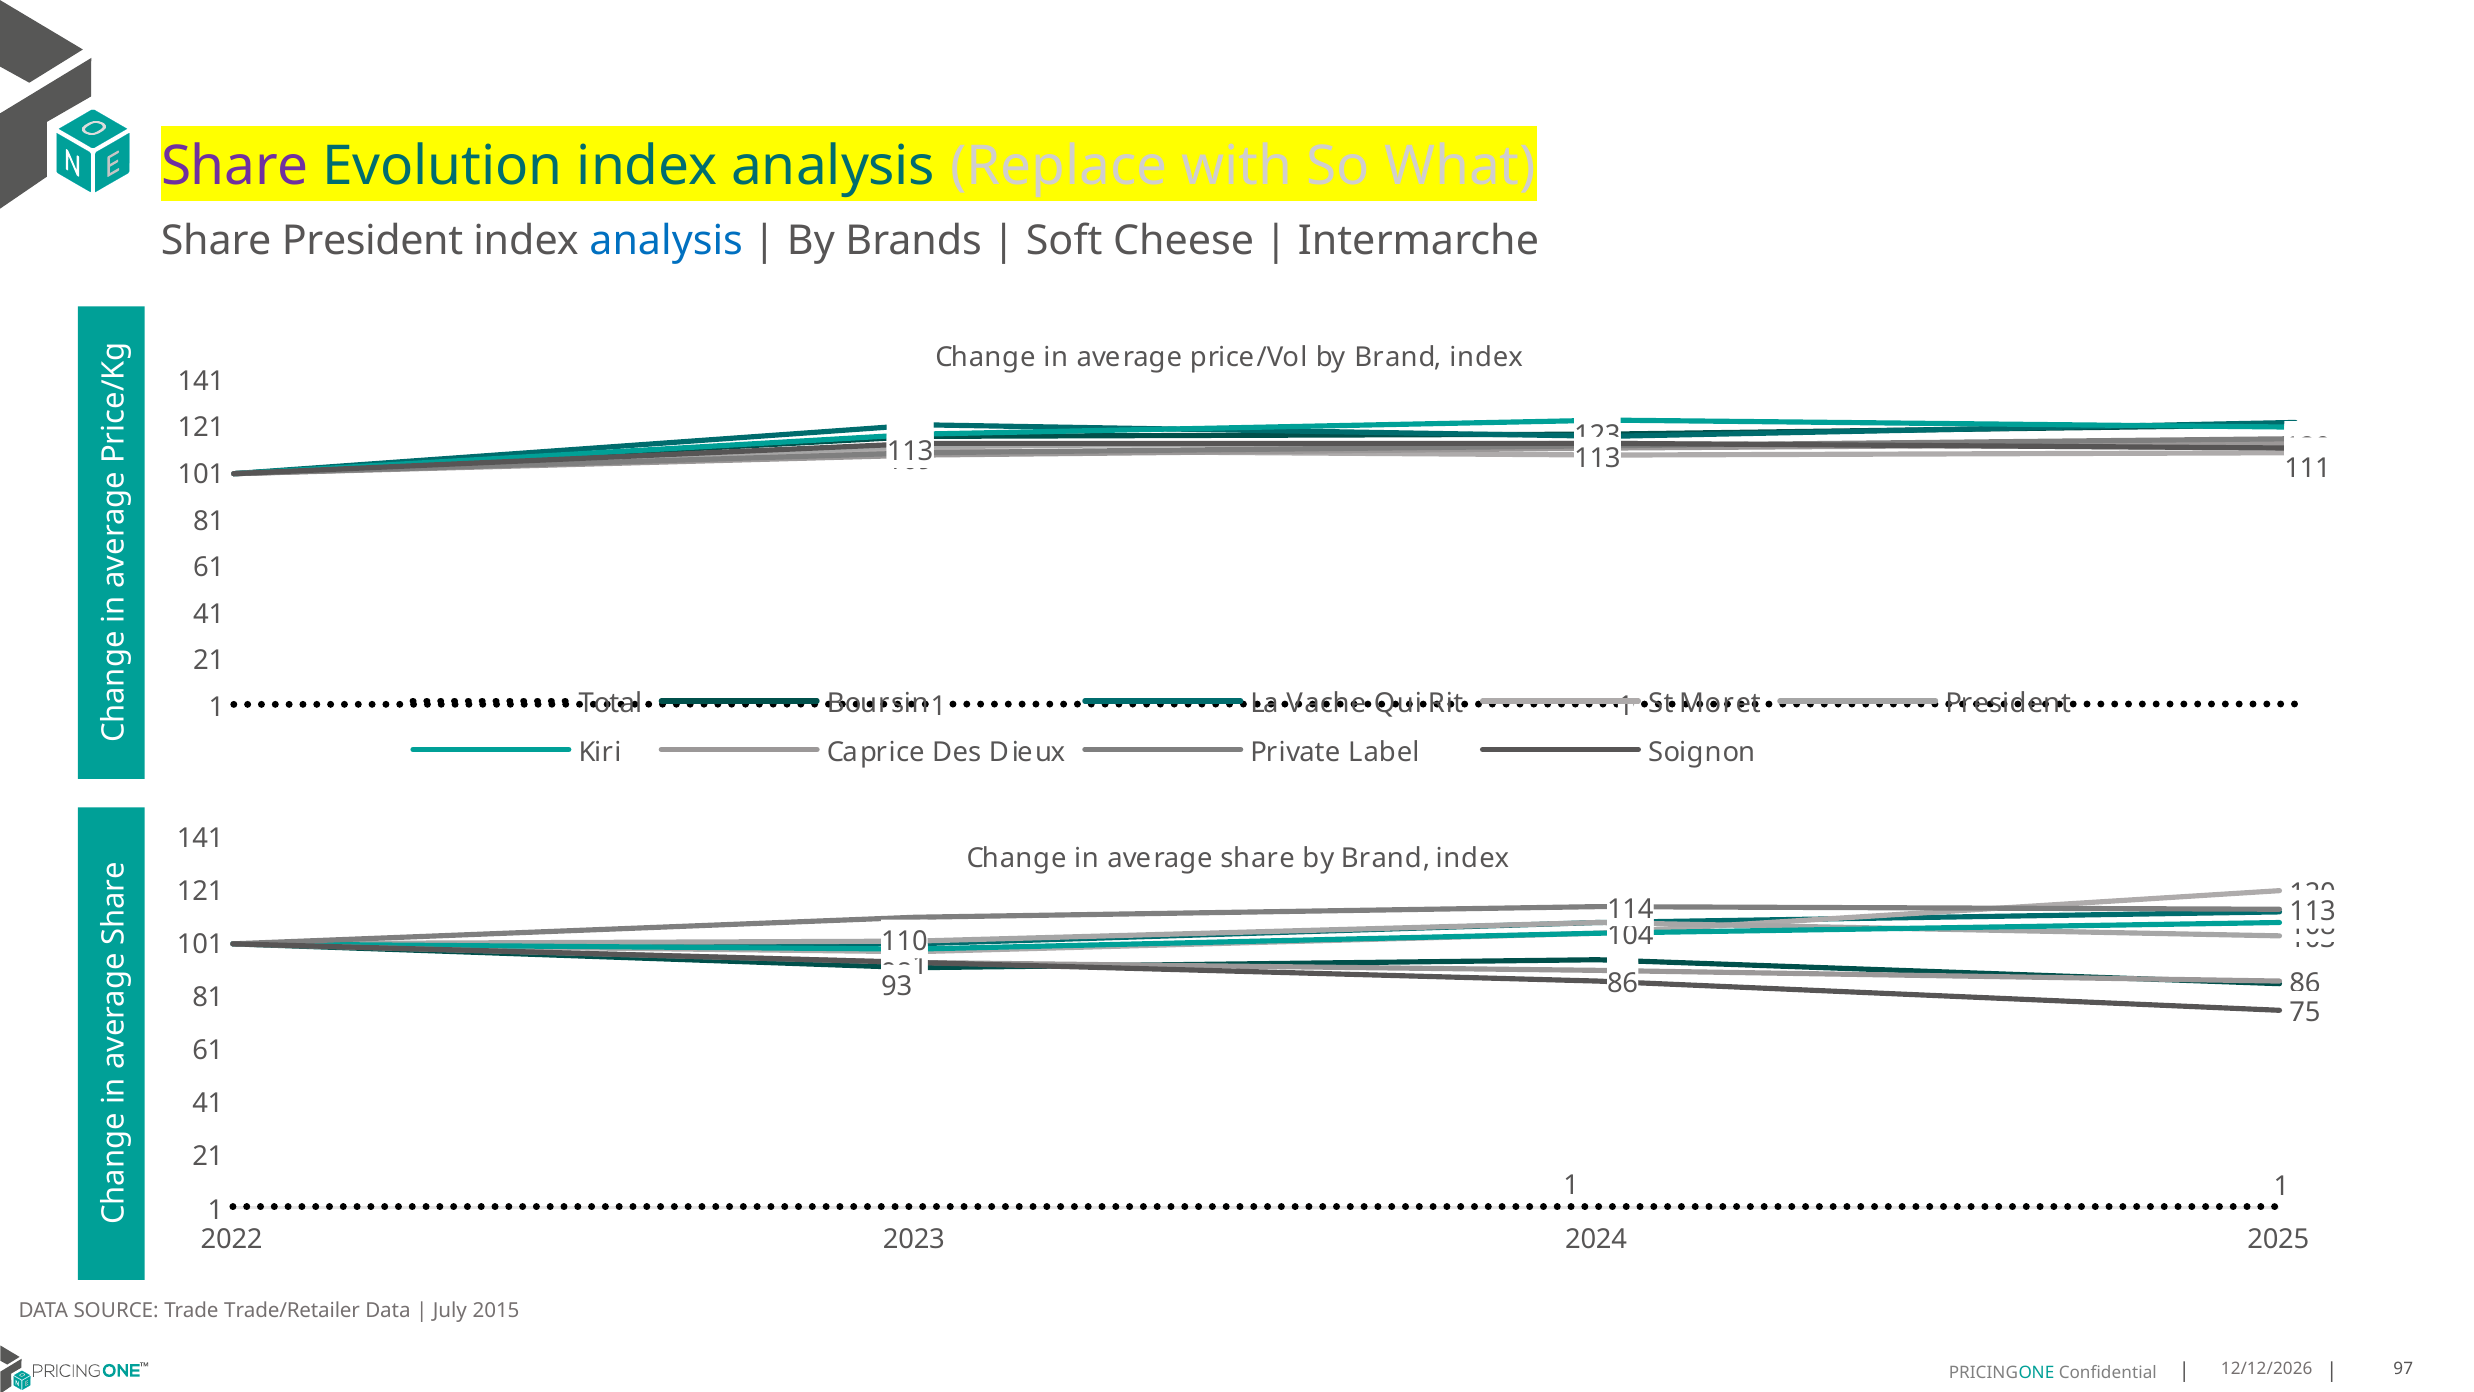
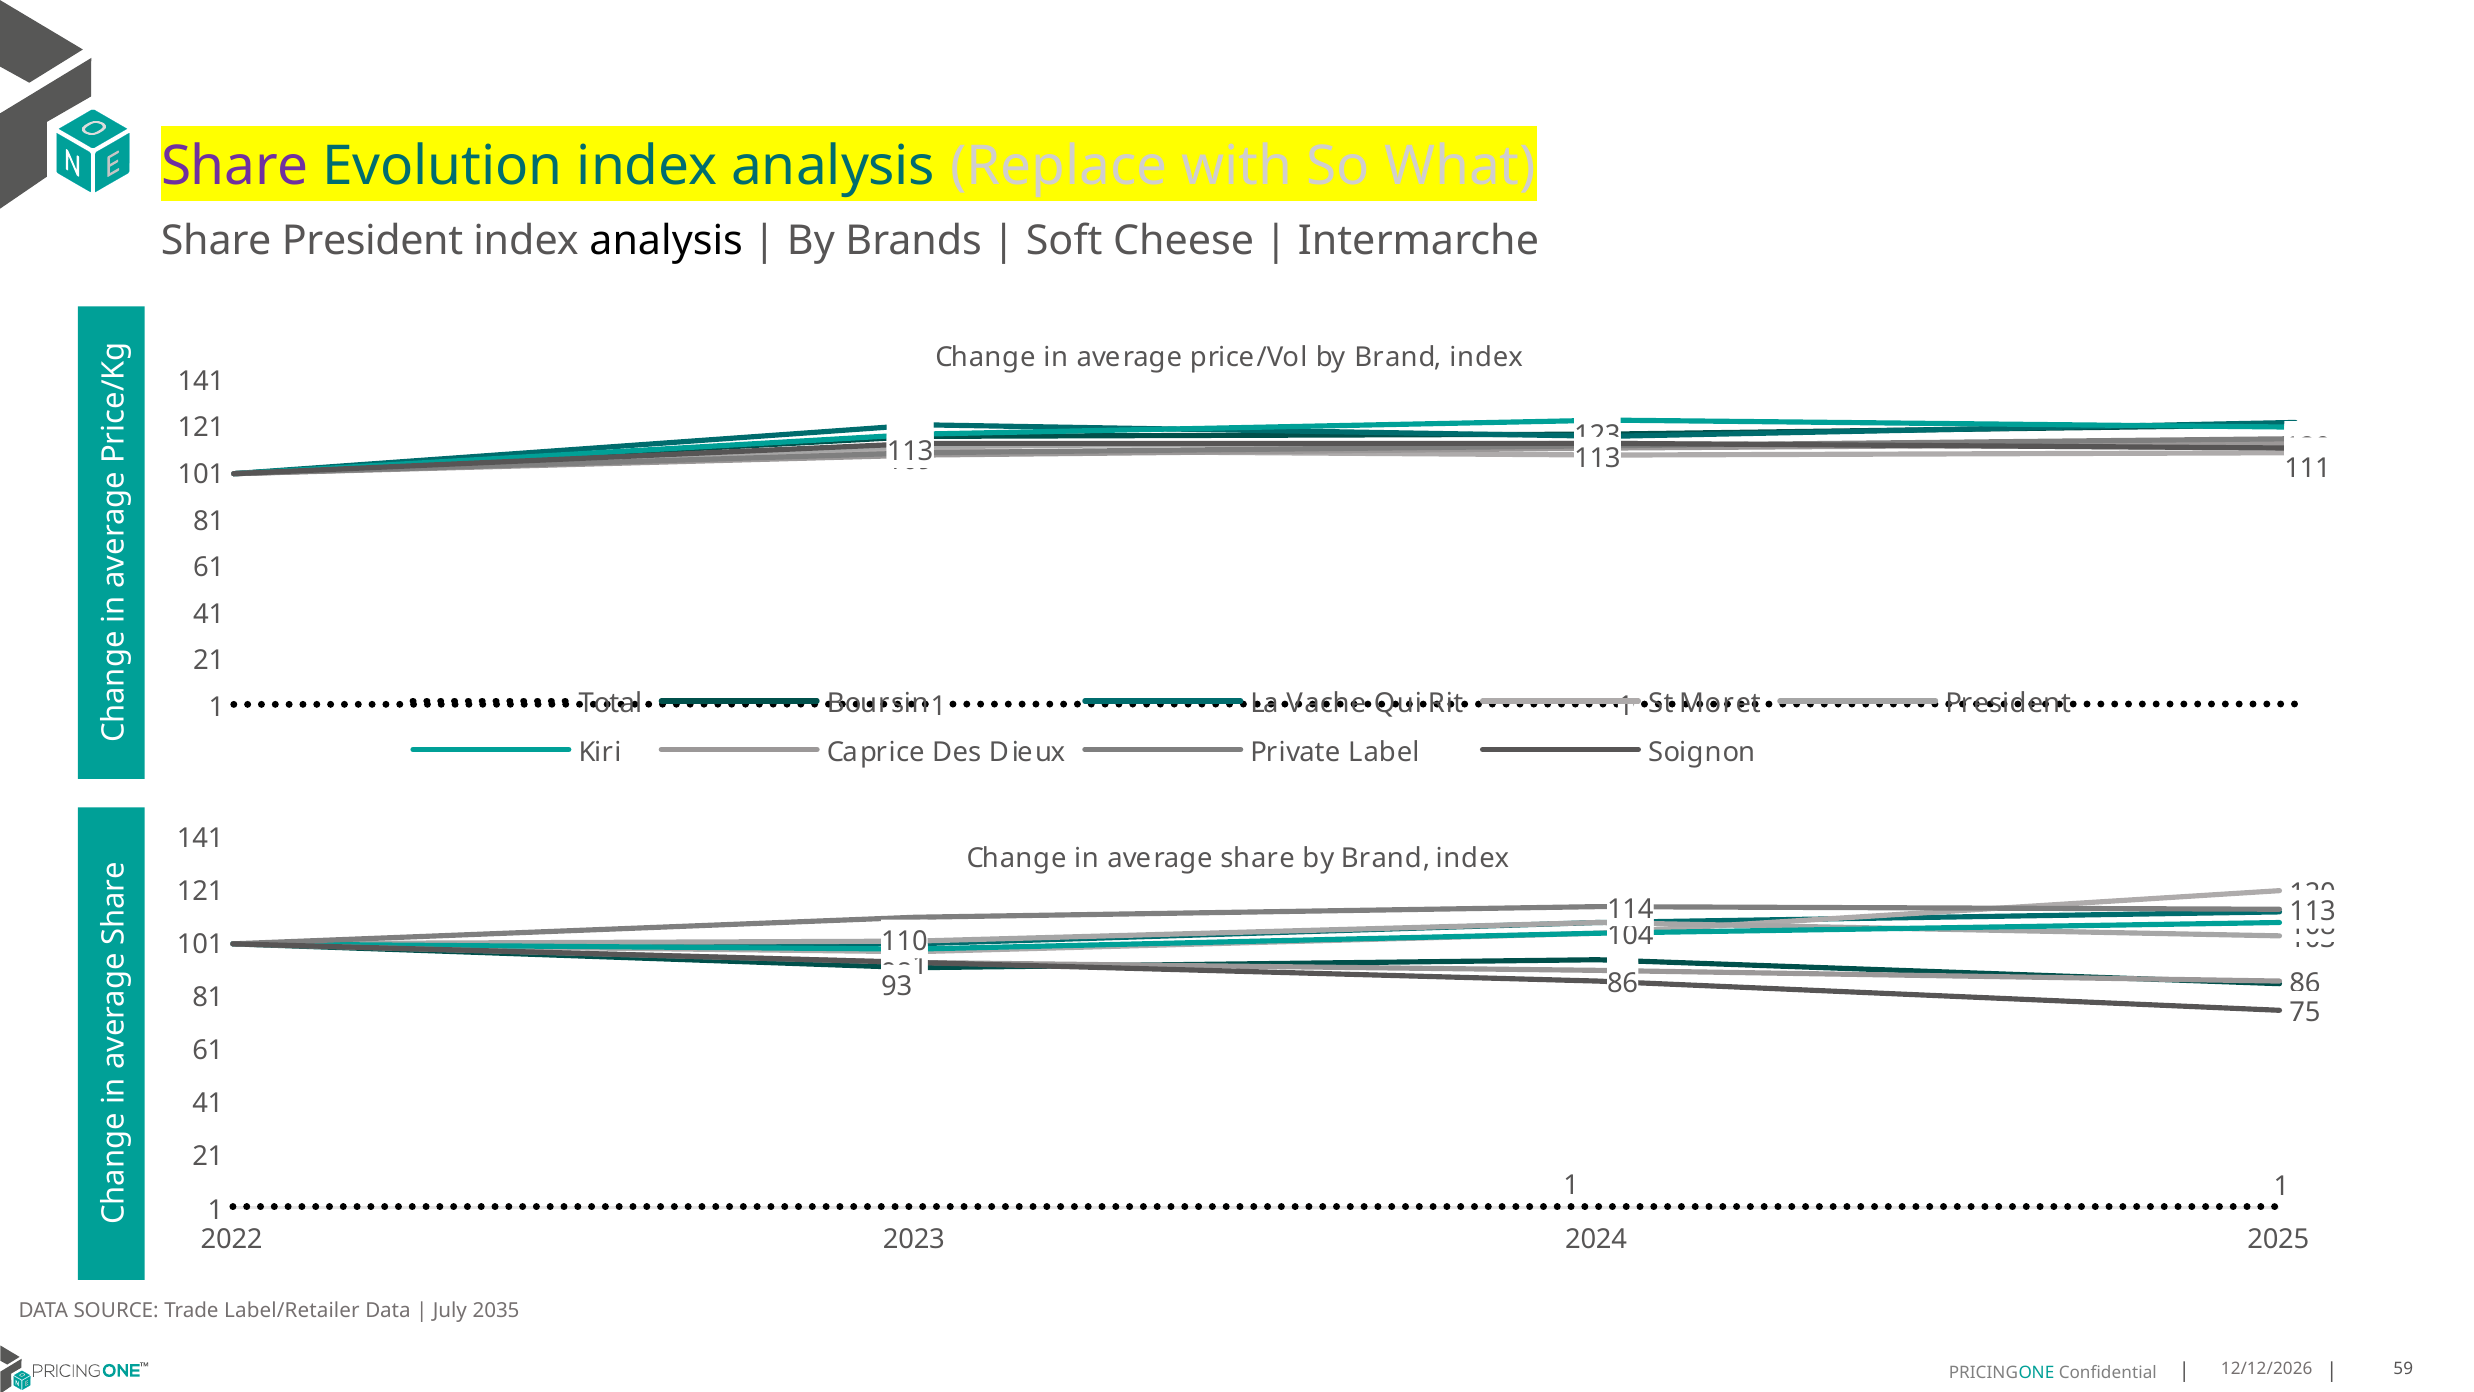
analysis at (666, 241) colour: blue -> black
Trade/Retailer: Trade/Retailer -> Label/Retailer
2015: 2015 -> 2035
97 at (2403, 1368): 97 -> 59
